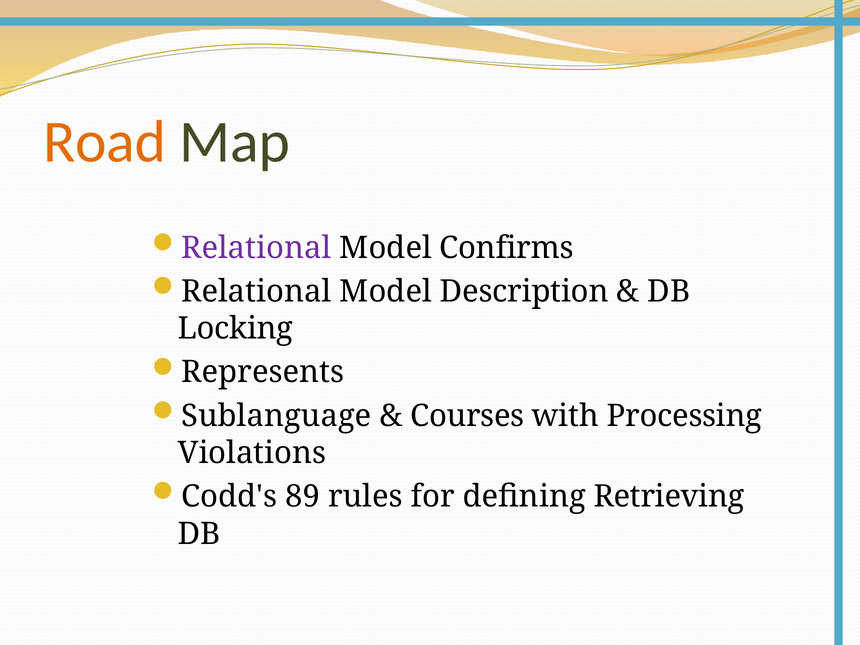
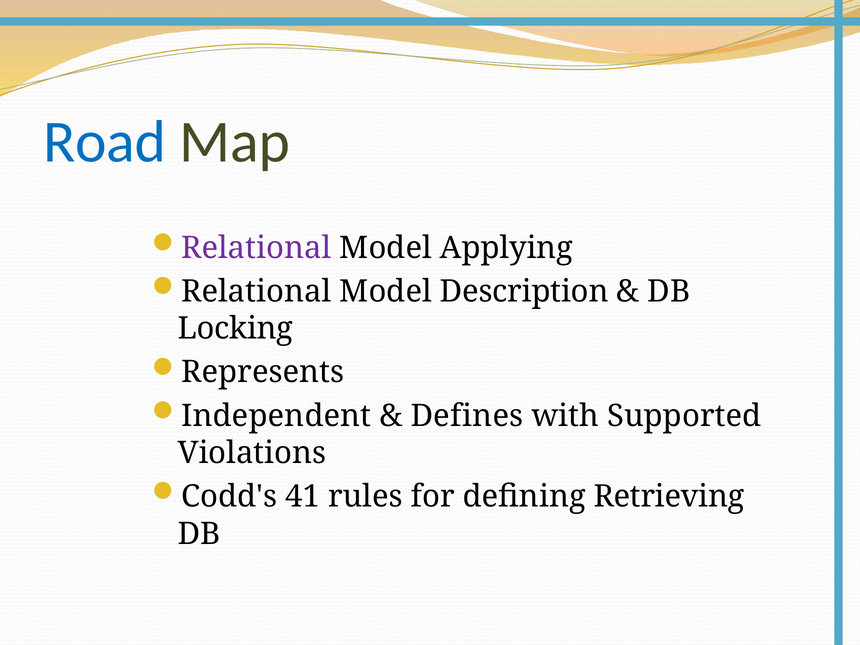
Road colour: orange -> blue
Confirms: Confirms -> Applying
Sublanguage: Sublanguage -> Independent
Courses: Courses -> Defines
Processing: Processing -> Supported
89: 89 -> 41
